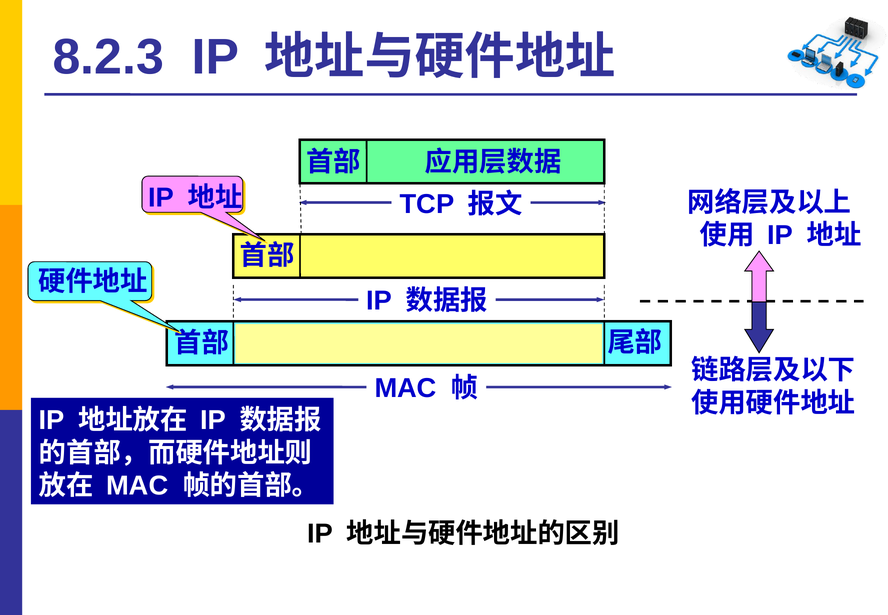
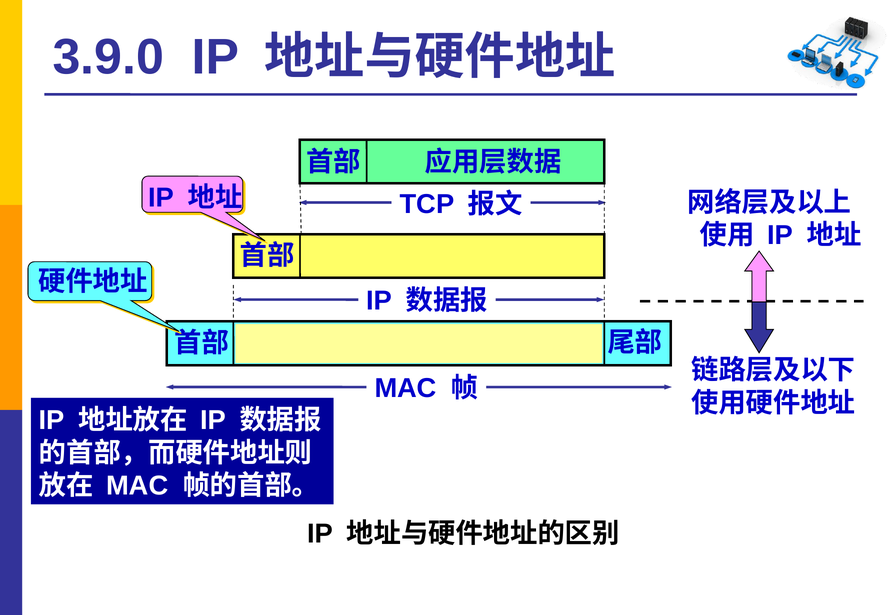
8.2.3: 8.2.3 -> 3.9.0
